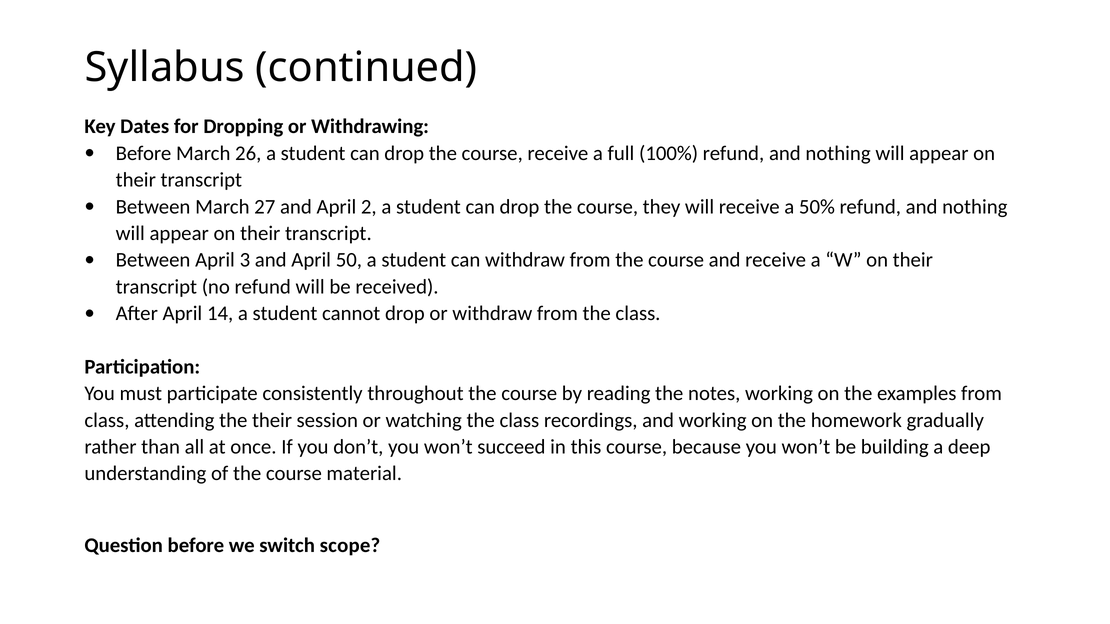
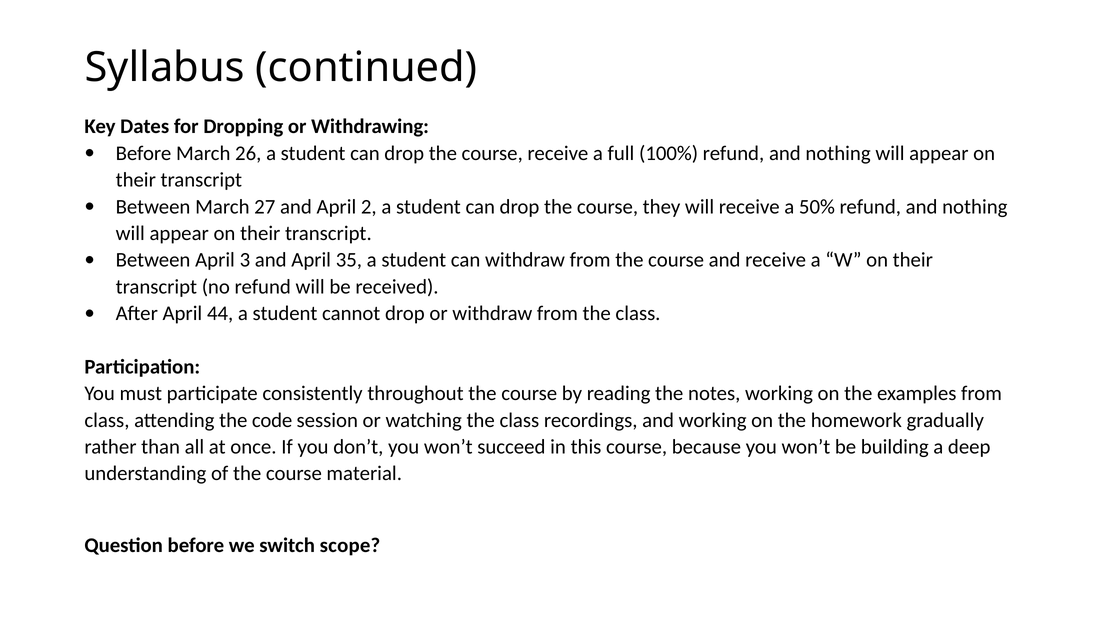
50: 50 -> 35
14: 14 -> 44
the their: their -> code
